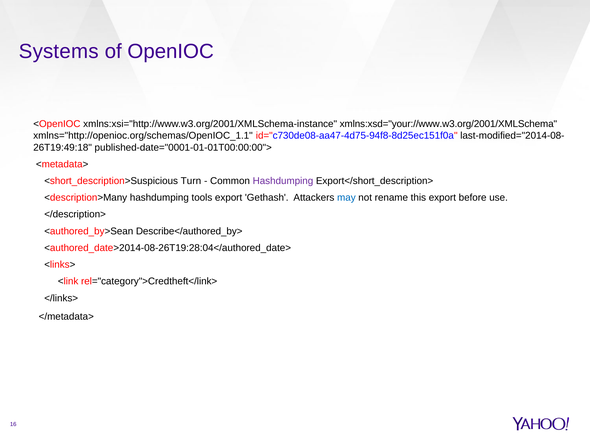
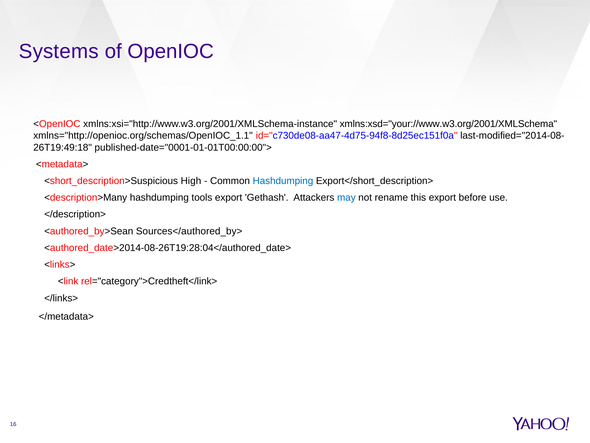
Turn: Turn -> High
Hashdumping at (283, 181) colour: purple -> blue
Describe</authored_by>: Describe</authored_by> -> Sources</authored_by>
